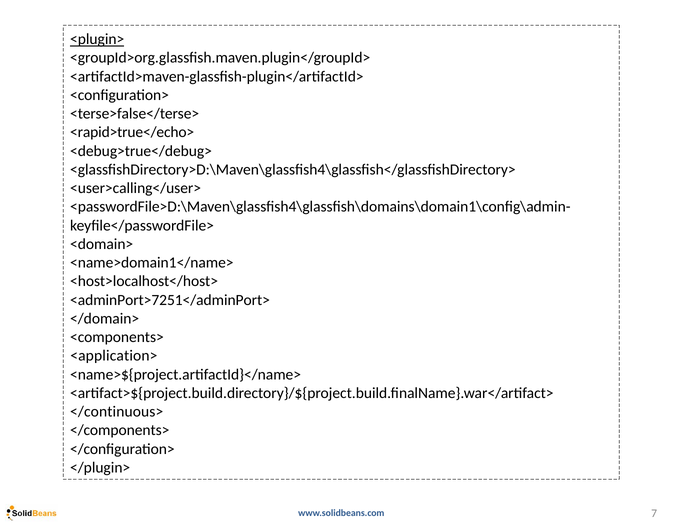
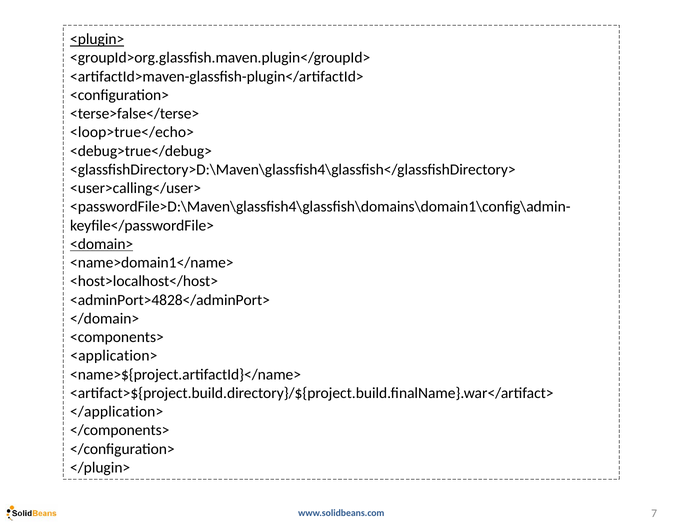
<rapid>true</echo>: <rapid>true</echo> -> <loop>true</echo>
<domain> underline: none -> present
<adminPort>7251</adminPort>: <adminPort>7251</adminPort> -> <adminPort>4828</adminPort>
</continuous>: </continuous> -> </application>
